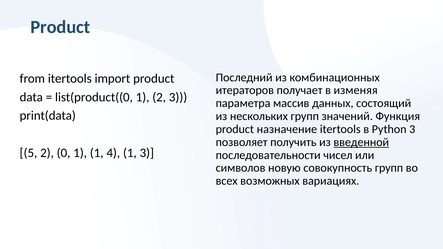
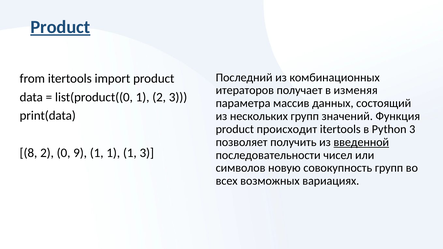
Product at (60, 27) underline: none -> present
назначение: назначение -> происходит
5: 5 -> 8
0 1: 1 -> 9
4 at (113, 153): 4 -> 1
